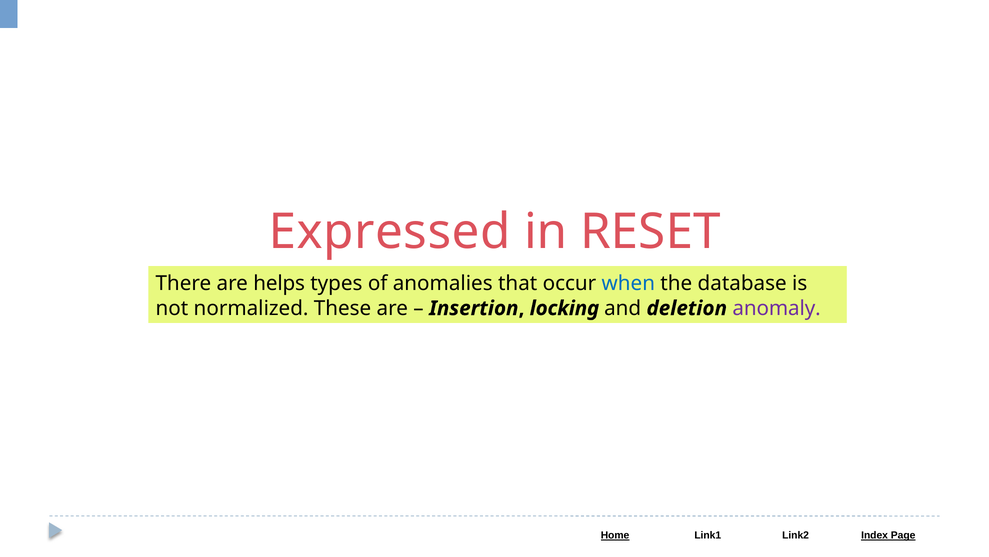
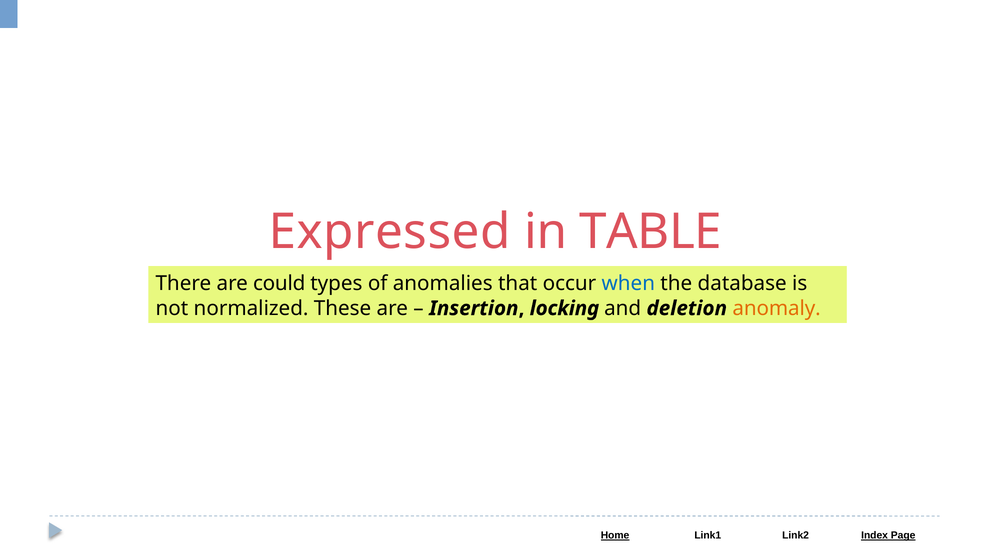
RESET: RESET -> TABLE
helps: helps -> could
anomaly colour: purple -> orange
